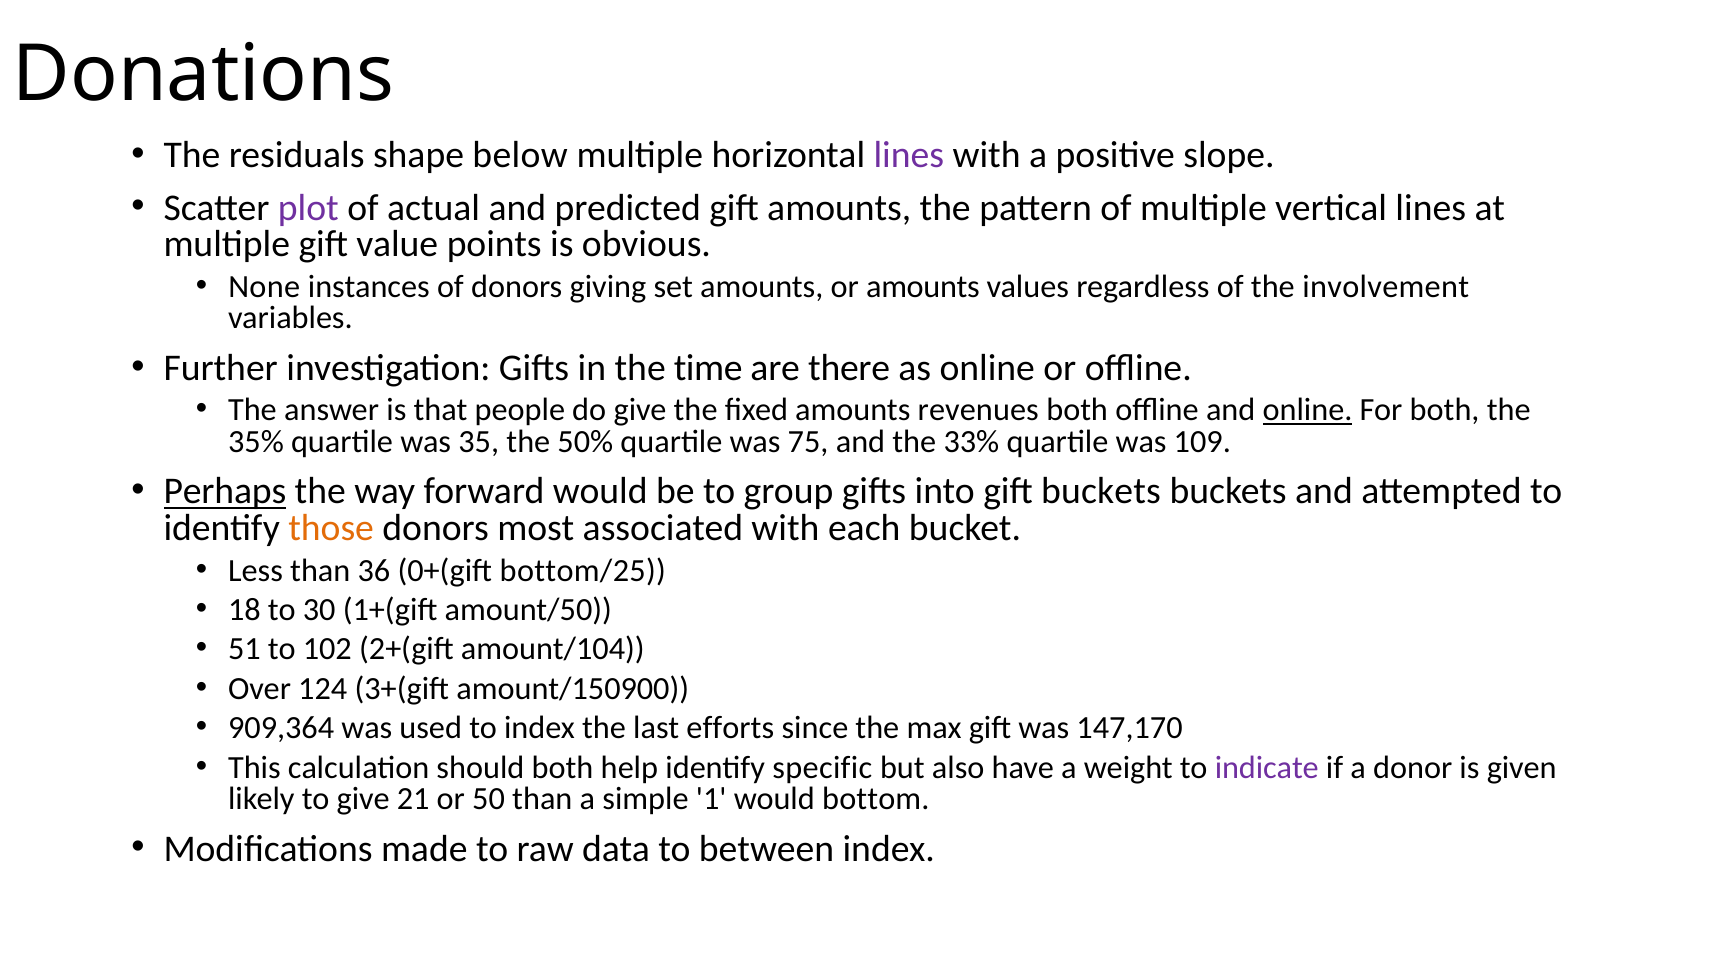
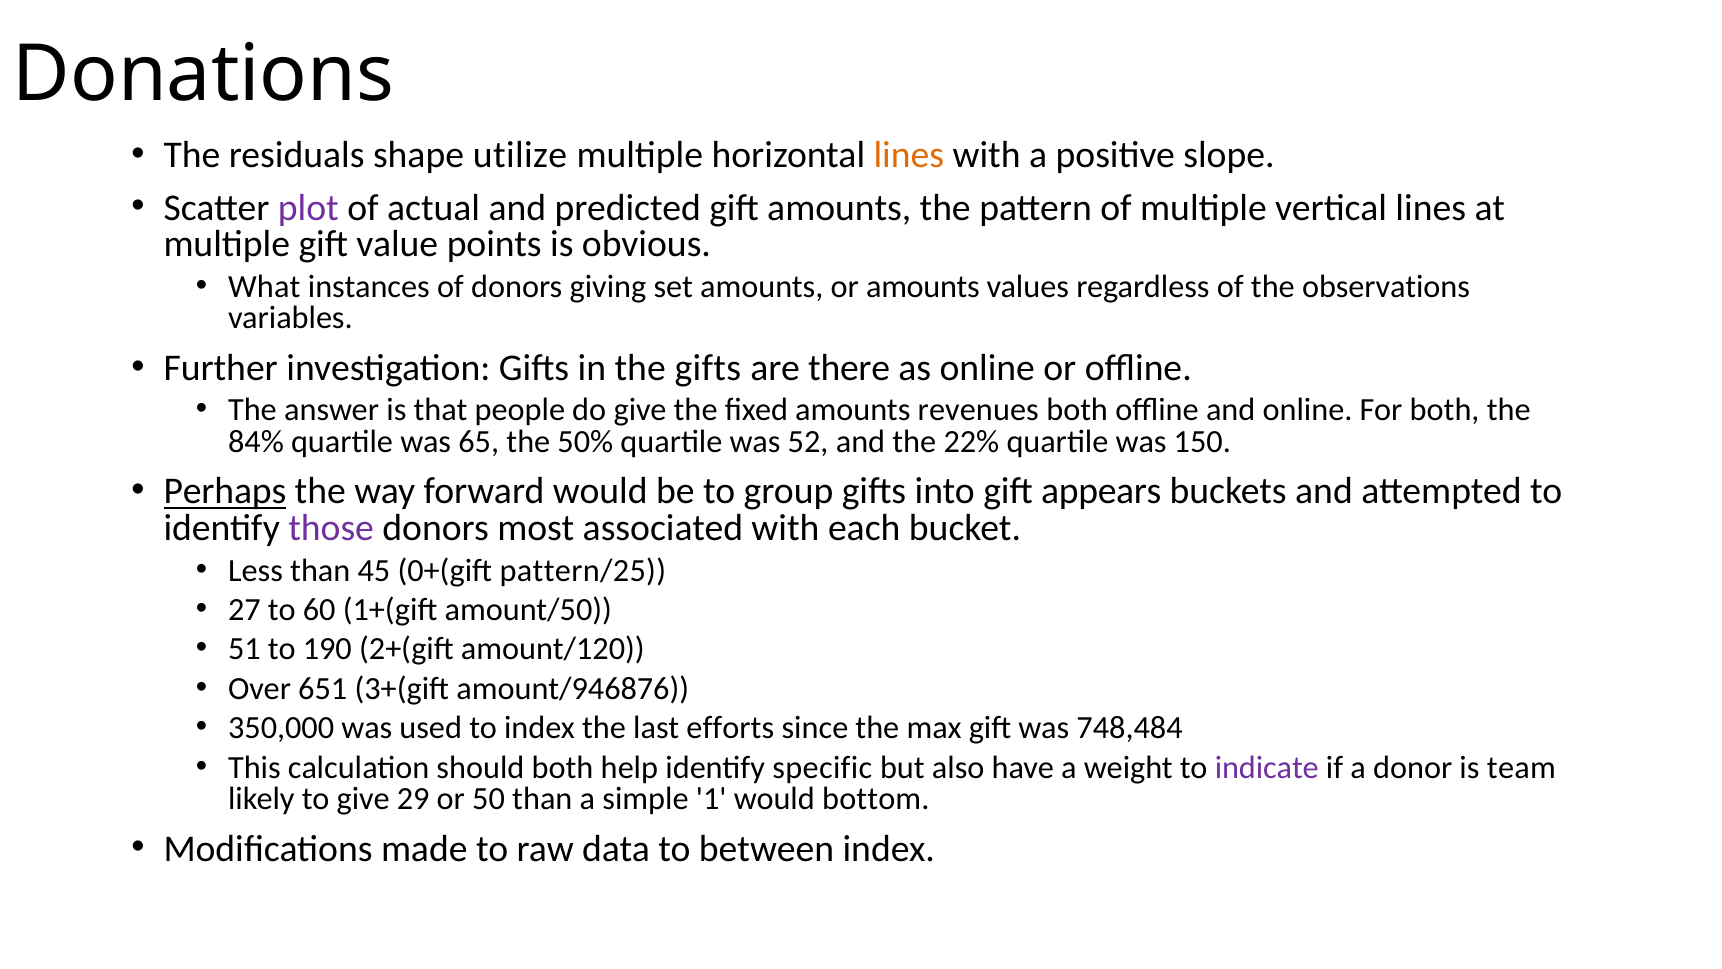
below: below -> utilize
lines at (909, 155) colour: purple -> orange
None: None -> What
involvement: involvement -> observations
the time: time -> gifts
online at (1308, 410) underline: present -> none
35%: 35% -> 84%
35: 35 -> 65
75: 75 -> 52
33%: 33% -> 22%
109: 109 -> 150
gift buckets: buckets -> appears
those colour: orange -> purple
36: 36 -> 45
bottom/25: bottom/25 -> pattern/25
18: 18 -> 27
30: 30 -> 60
102: 102 -> 190
amount/104: amount/104 -> amount/120
124: 124 -> 651
amount/150900: amount/150900 -> amount/946876
909,364: 909,364 -> 350,000
147,170: 147,170 -> 748,484
given: given -> team
21: 21 -> 29
